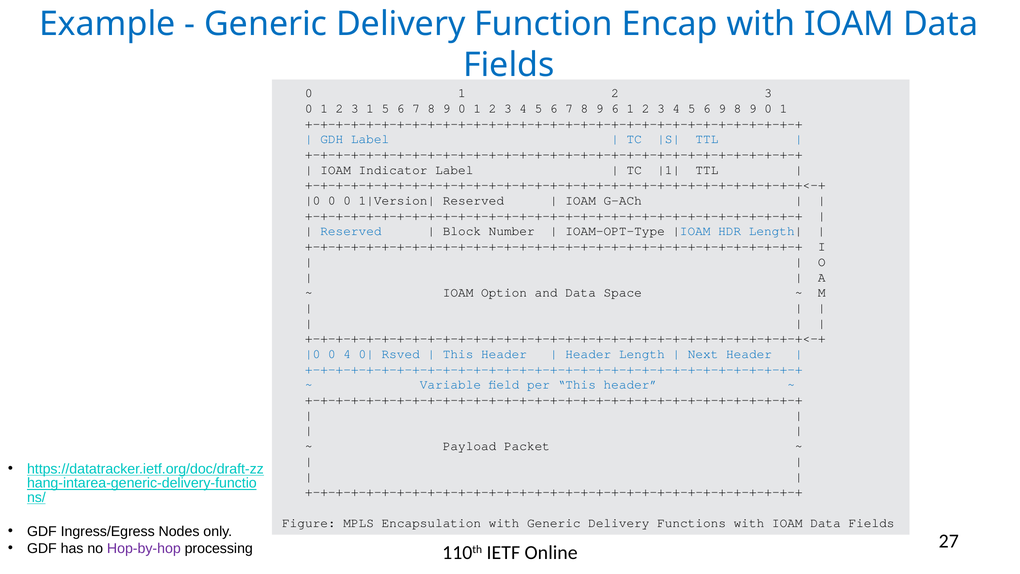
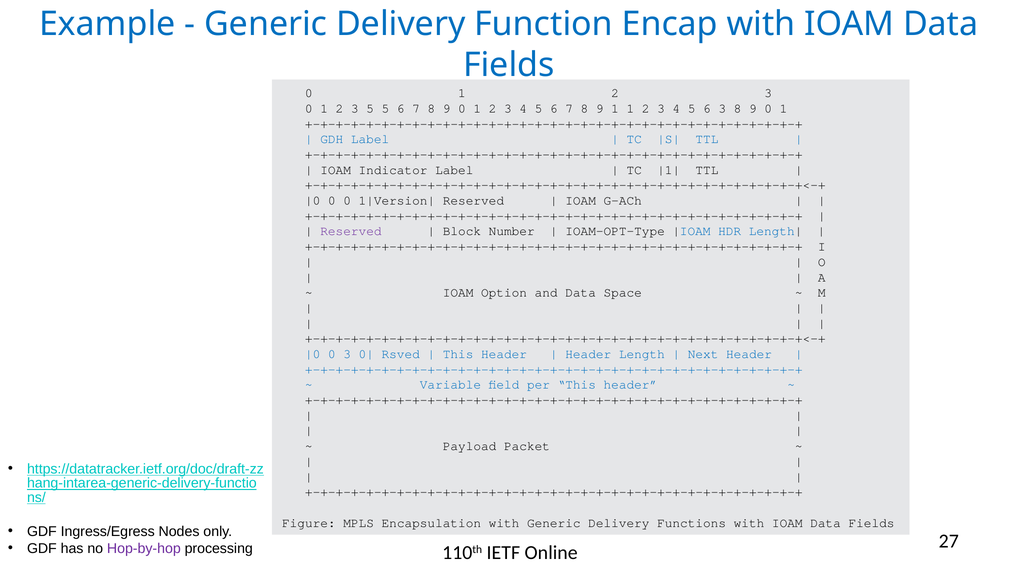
3 1: 1 -> 5
9 6: 6 -> 1
6 9: 9 -> 3
Reserved at (351, 231) colour: blue -> purple
0 4: 4 -> 3
